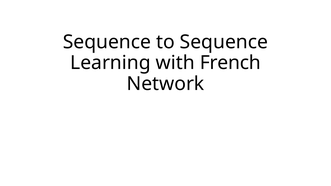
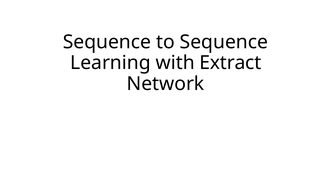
French: French -> Extract
